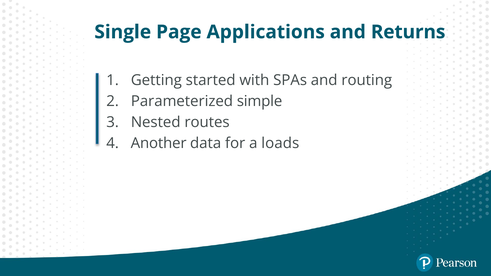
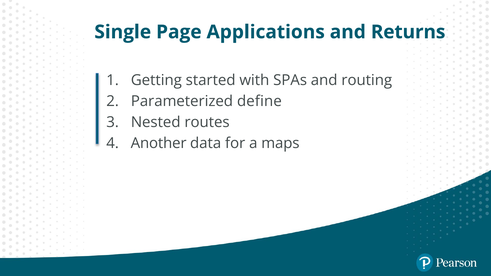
simple: simple -> define
loads: loads -> maps
